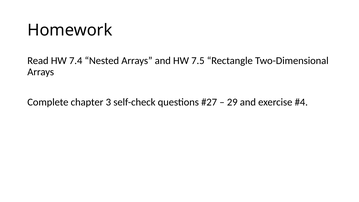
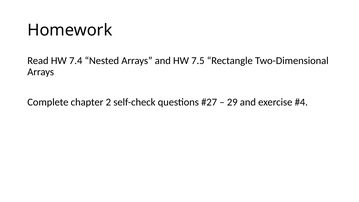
3: 3 -> 2
